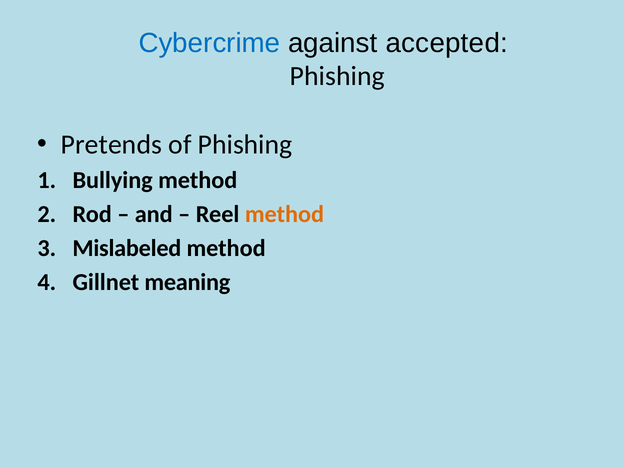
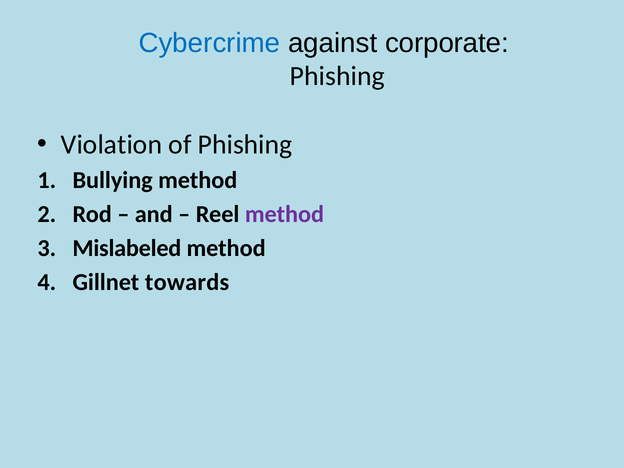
accepted: accepted -> corporate
Pretends: Pretends -> Violation
method at (284, 214) colour: orange -> purple
meaning: meaning -> towards
